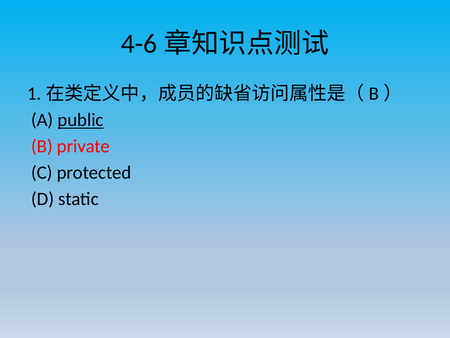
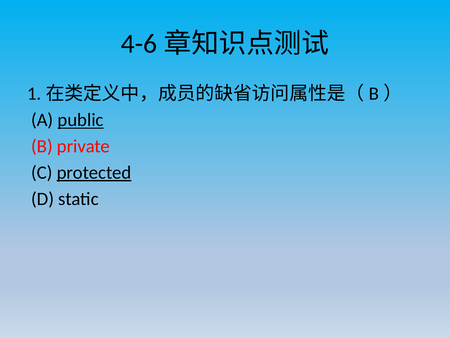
protected underline: none -> present
